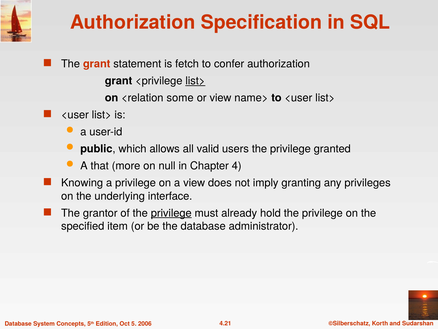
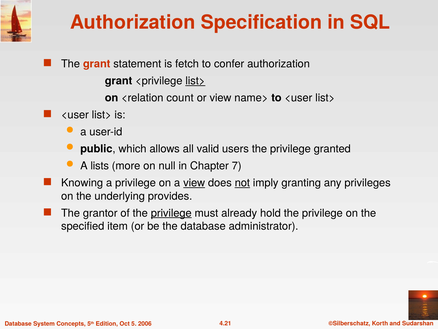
some: some -> count
that: that -> lists
4: 4 -> 7
view at (194, 183) underline: none -> present
not underline: none -> present
interface: interface -> provides
